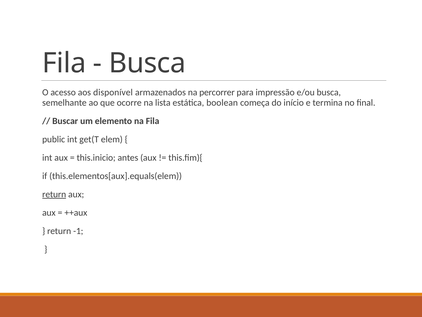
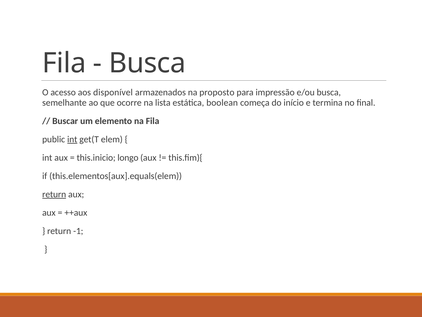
percorrer: percorrer -> proposto
int at (72, 139) underline: none -> present
antes: antes -> longo
